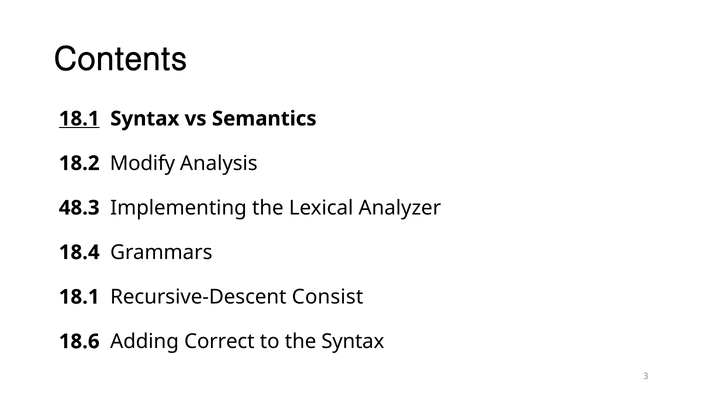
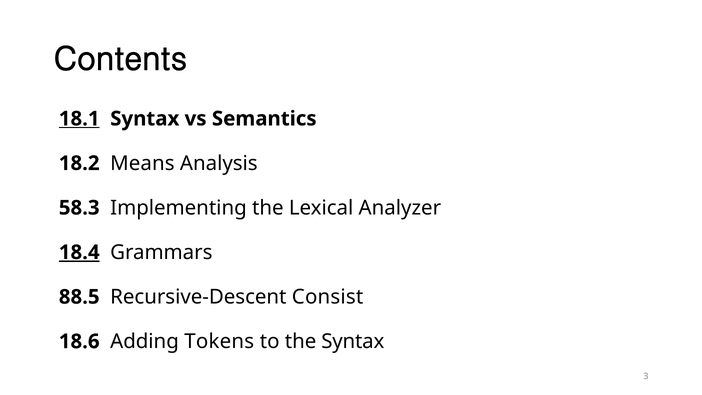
Modify: Modify -> Means
48.3: 48.3 -> 58.3
18.4 underline: none -> present
18.1 at (79, 297): 18.1 -> 88.5
Correct: Correct -> Tokens
